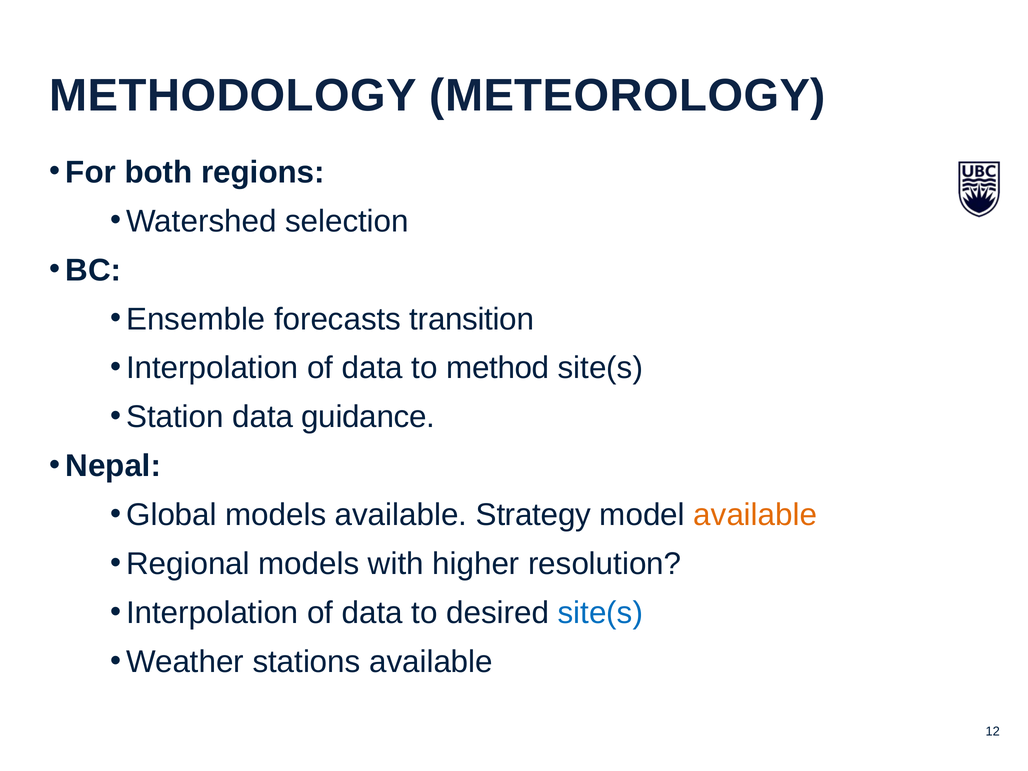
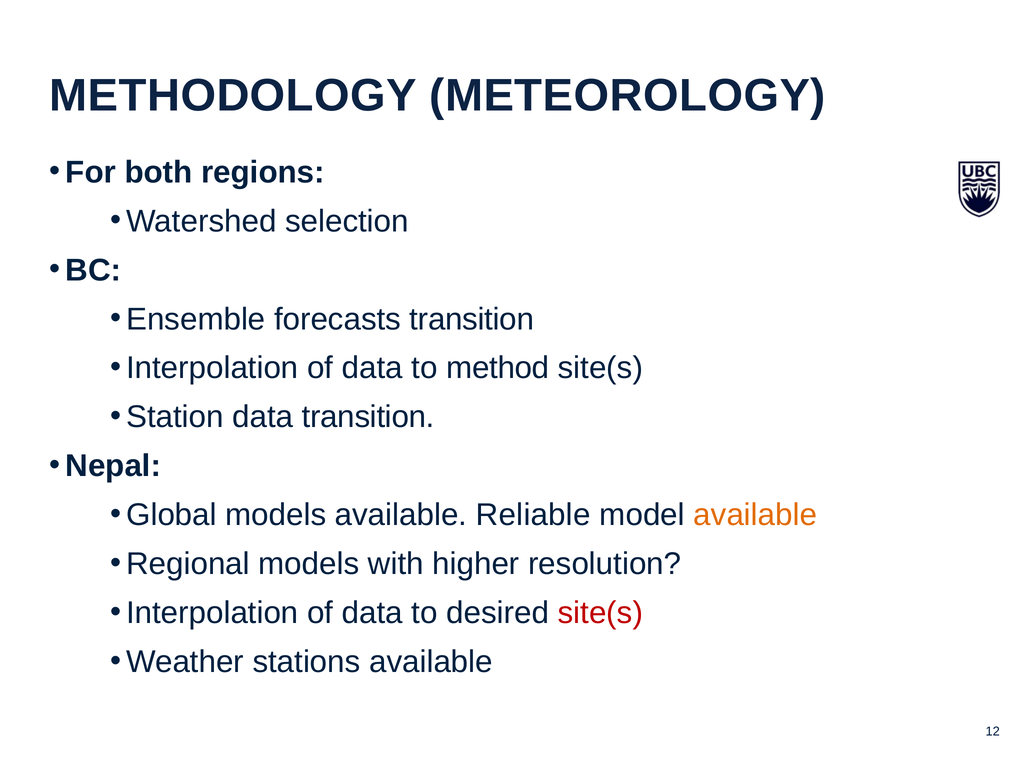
data guidance: guidance -> transition
Strategy: Strategy -> Reliable
site(s at (600, 613) colour: blue -> red
